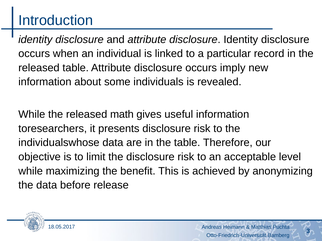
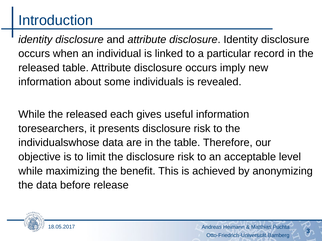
math: math -> each
